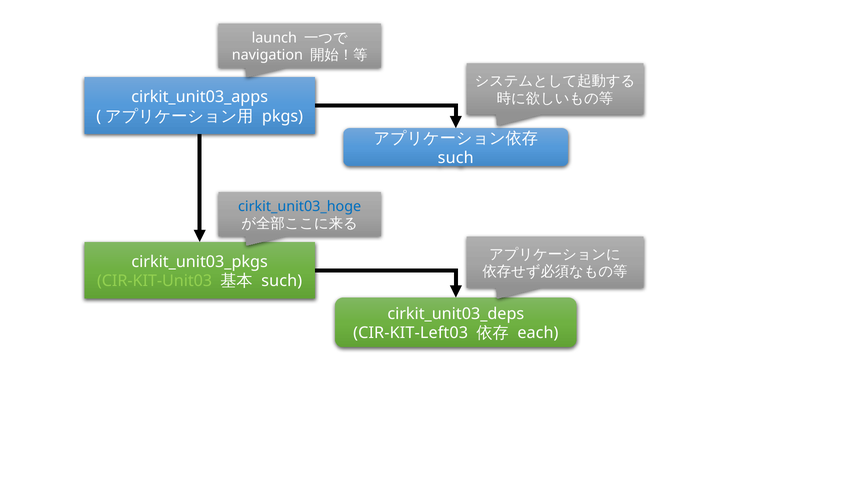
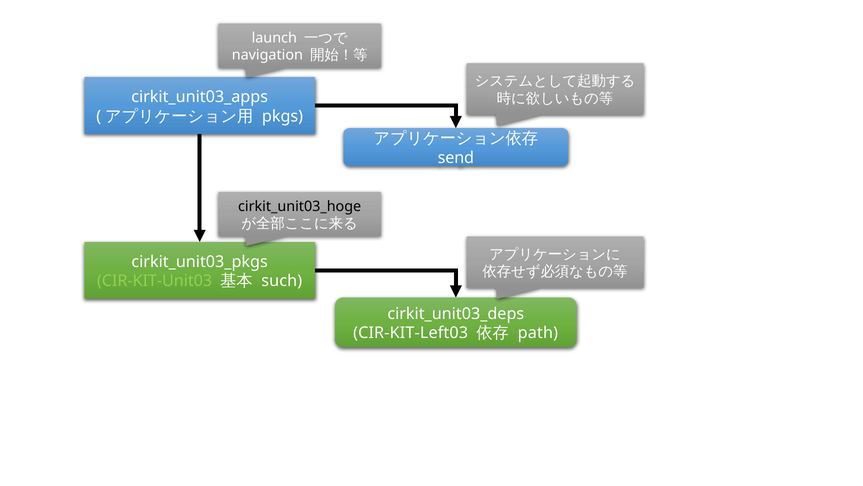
such at (456, 158): such -> send
cirkit_unit03_hoge colour: blue -> black
each: each -> path
